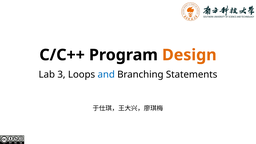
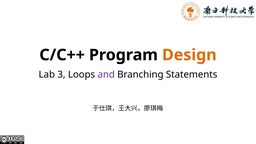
and colour: blue -> purple
